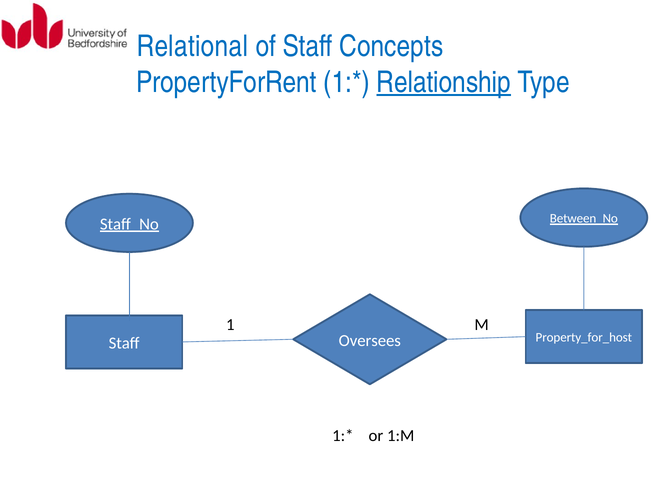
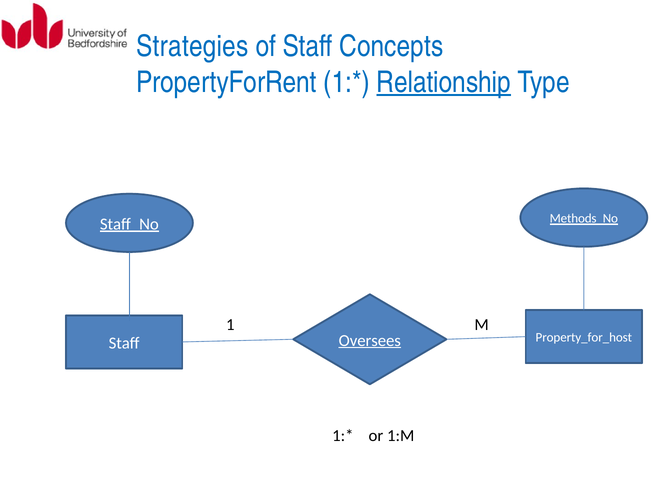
Relational: Relational -> Strategies
Between_No: Between_No -> Methods_No
Oversees underline: none -> present
